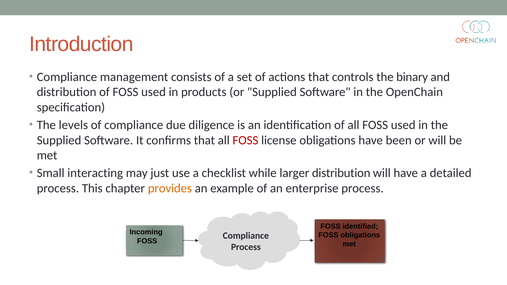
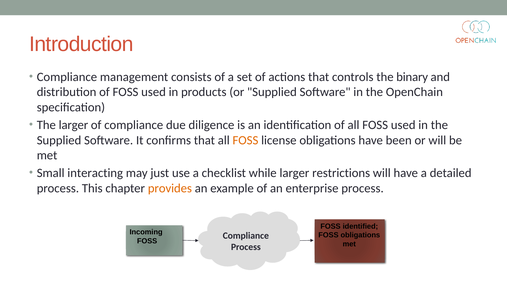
The levels: levels -> larger
FOSS at (245, 140) colour: red -> orange
larger distribution: distribution -> restrictions
